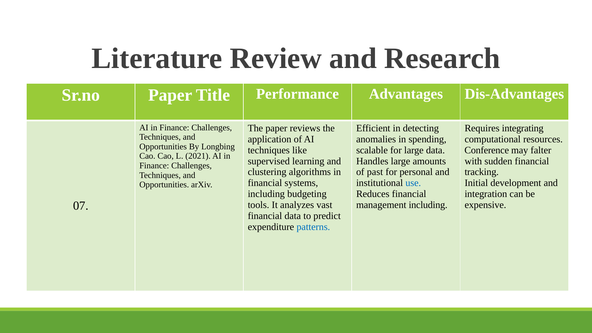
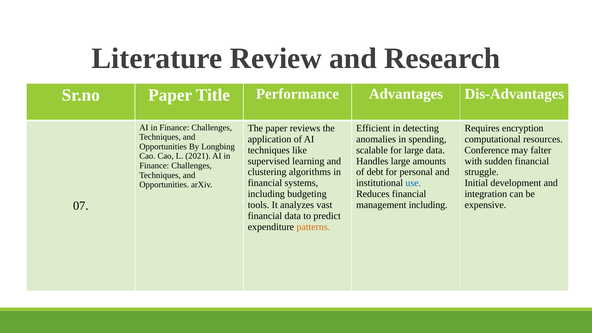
integrating: integrating -> encryption
past: past -> debt
tracking: tracking -> struggle
patterns colour: blue -> orange
